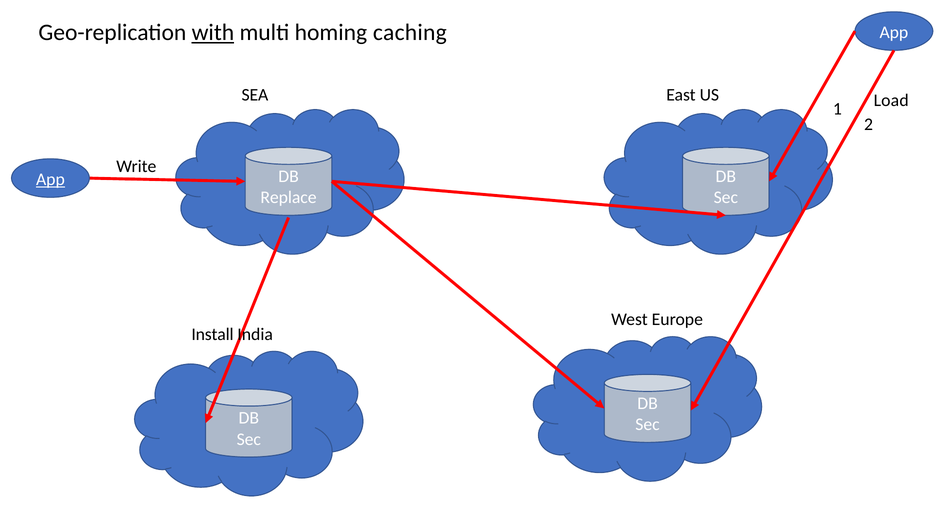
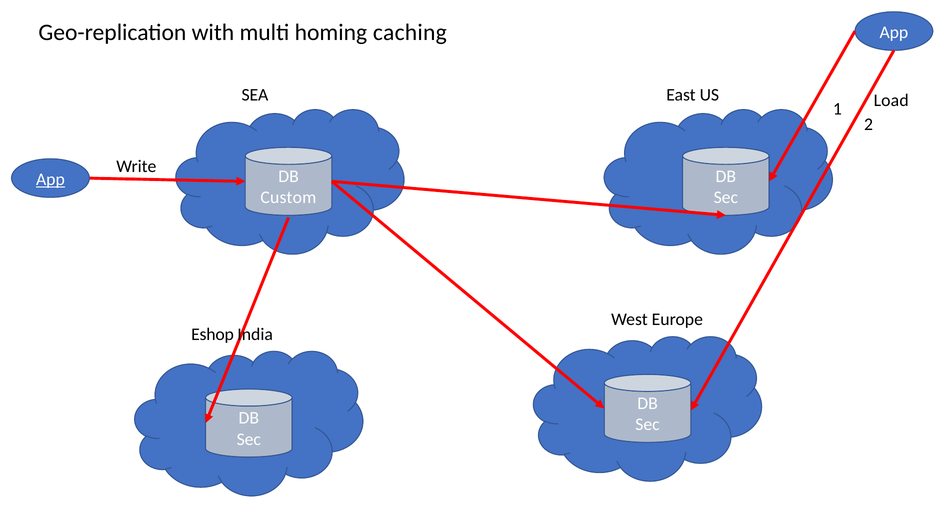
with underline: present -> none
Replace: Replace -> Custom
Install: Install -> Eshop
